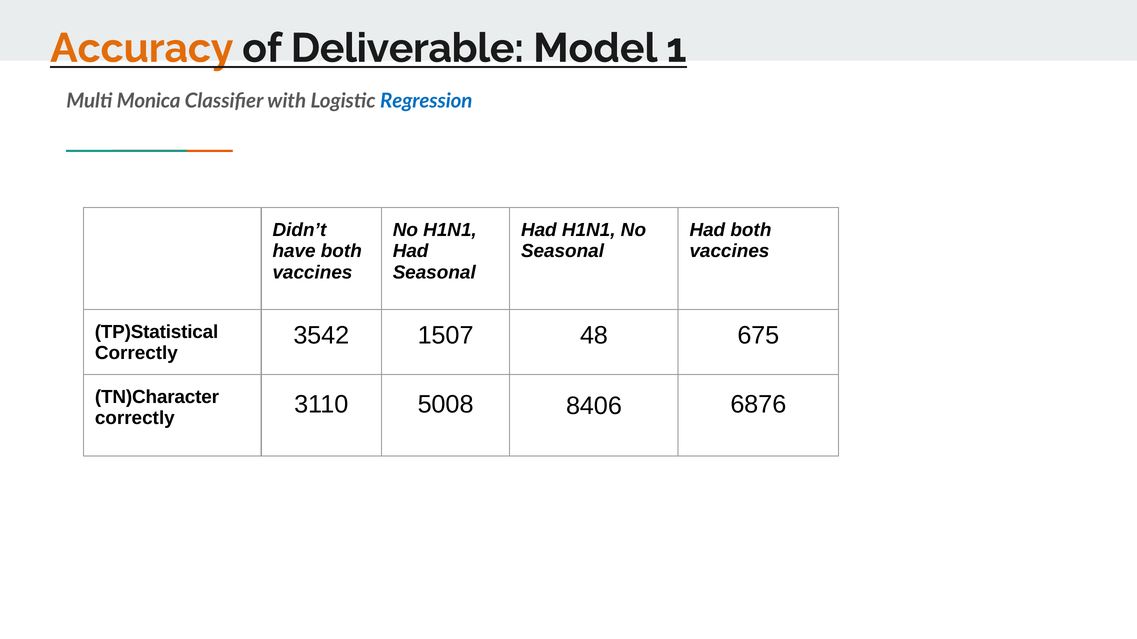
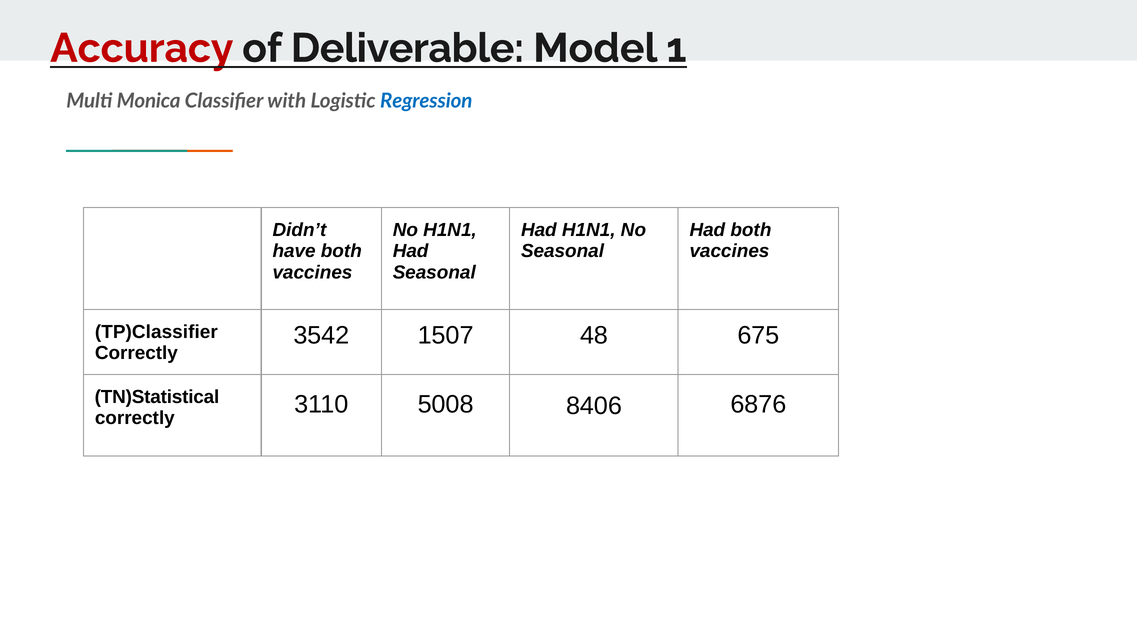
Accuracy colour: orange -> red
TP)Statistical: TP)Statistical -> TP)Classifier
TN)Character: TN)Character -> TN)Statistical
